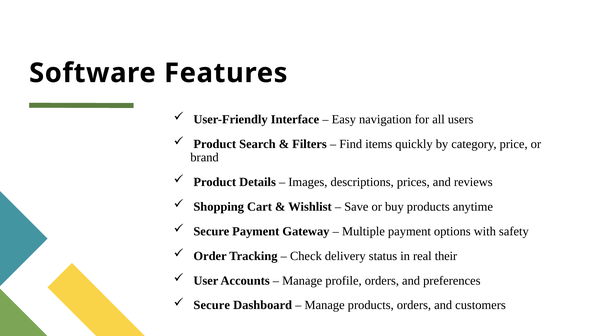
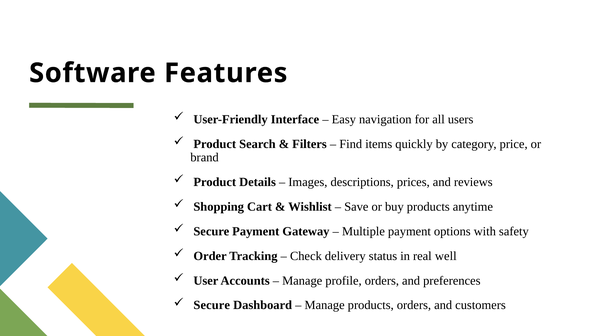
their: their -> well
